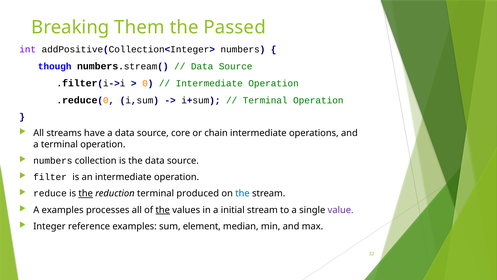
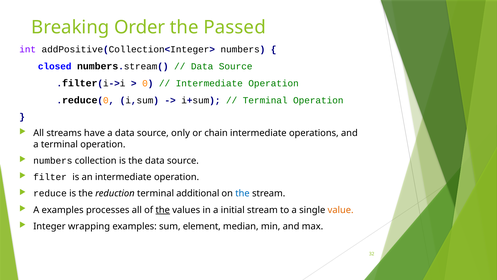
Them: Them -> Order
though: though -> closed
core: core -> only
the at (86, 193) underline: present -> none
produced: produced -> additional
value colour: purple -> orange
reference: reference -> wrapping
